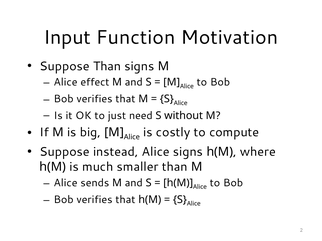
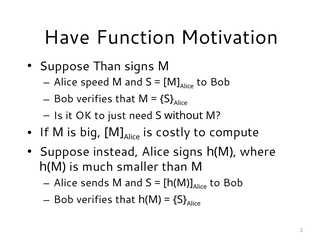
Input: Input -> Have
effect: effect -> speed
